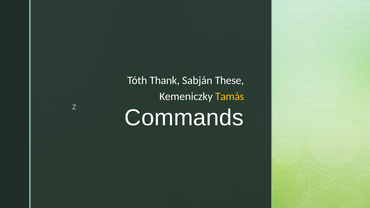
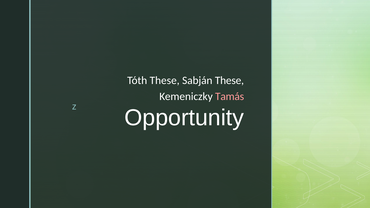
Tóth Thank: Thank -> These
Tamás colour: yellow -> pink
Commands: Commands -> Opportunity
